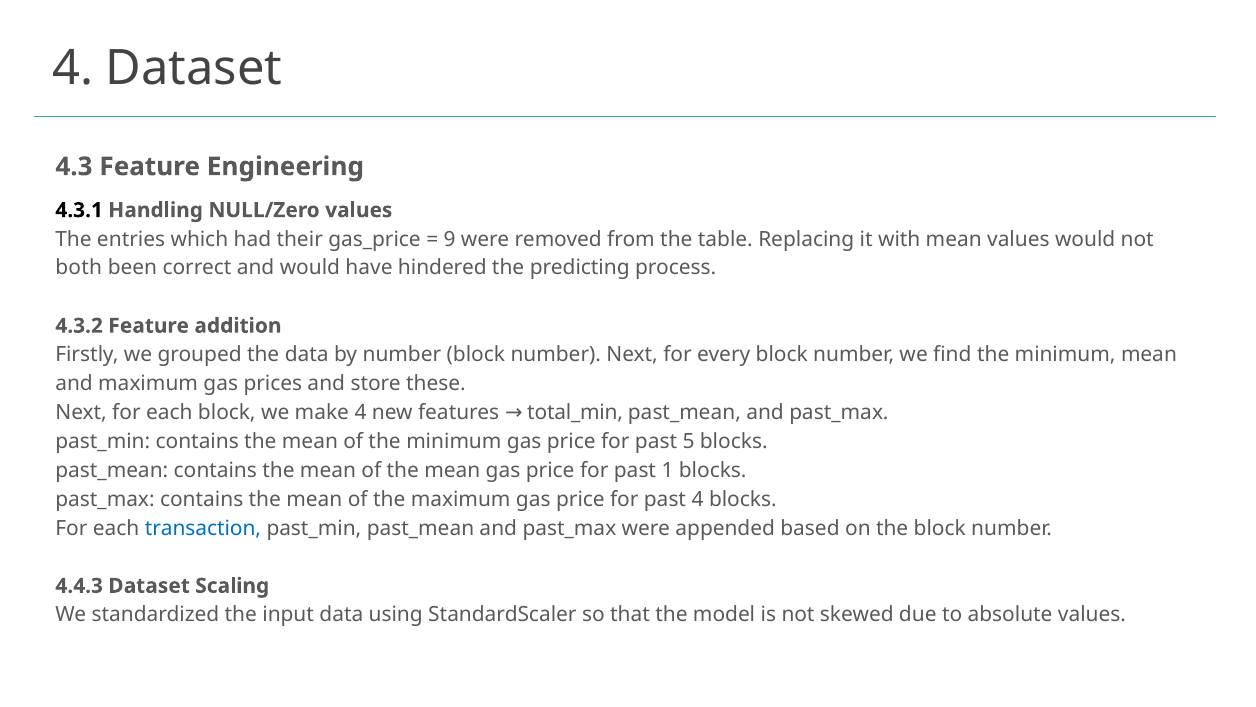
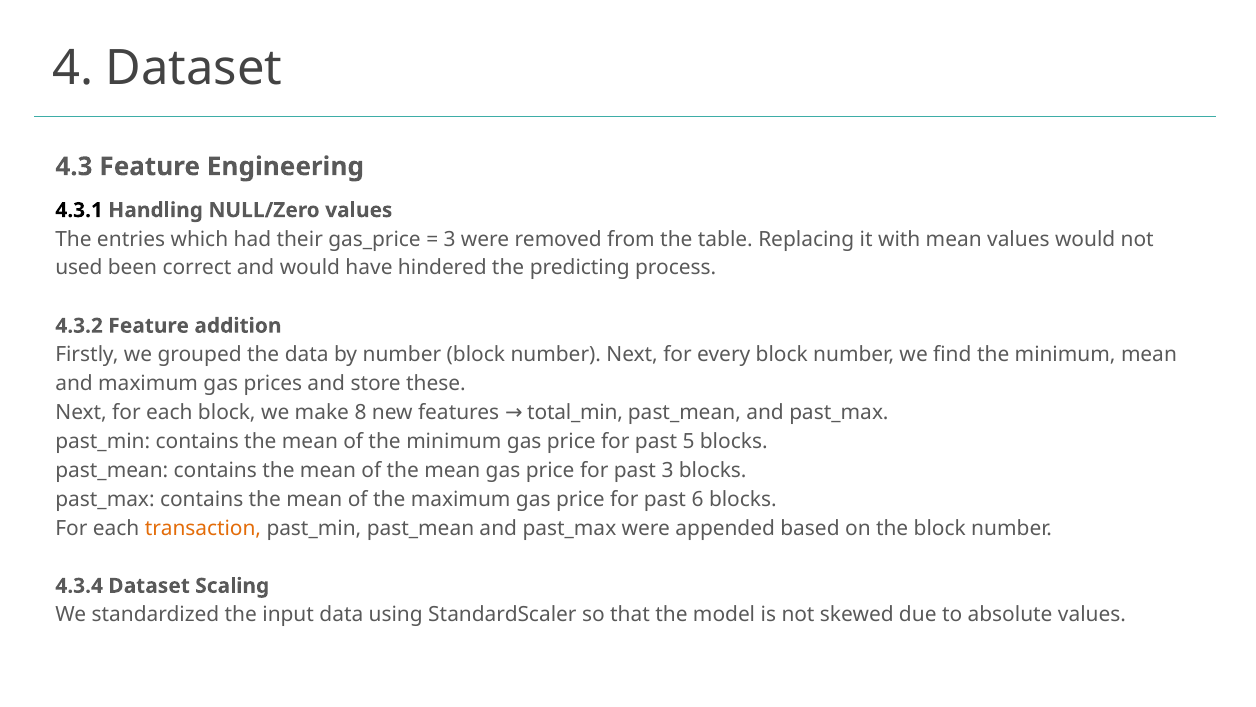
9 at (450, 239): 9 -> 3
both: both -> used
make 4: 4 -> 8
past 1: 1 -> 3
past 4: 4 -> 6
transaction colour: blue -> orange
4.4.3: 4.4.3 -> 4.3.4
